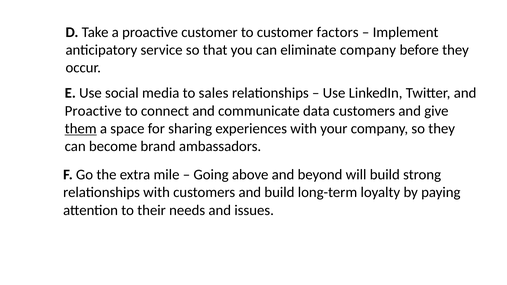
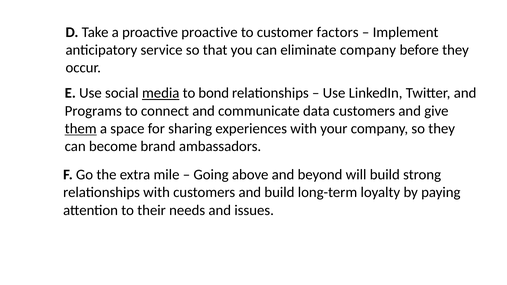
proactive customer: customer -> proactive
media underline: none -> present
sales: sales -> bond
Proactive at (93, 111): Proactive -> Programs
